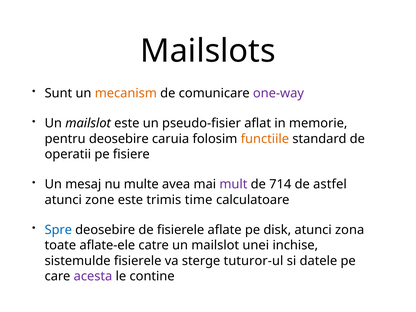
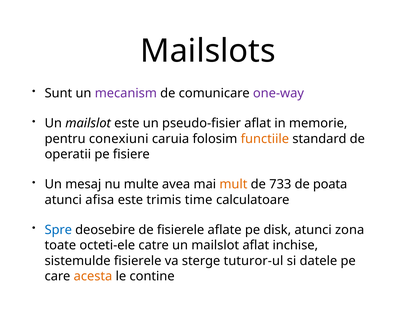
mecanism colour: orange -> purple
pentru deosebire: deosebire -> conexiuni
mult colour: purple -> orange
714: 714 -> 733
astfel: astfel -> poata
zone: zone -> afisa
aflate-ele: aflate-ele -> octeti-ele
mailslot unei: unei -> aflat
acesta colour: purple -> orange
